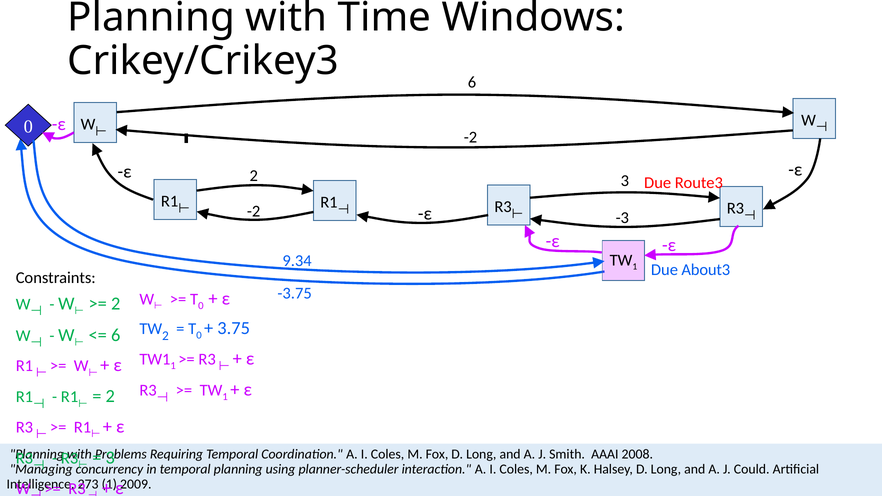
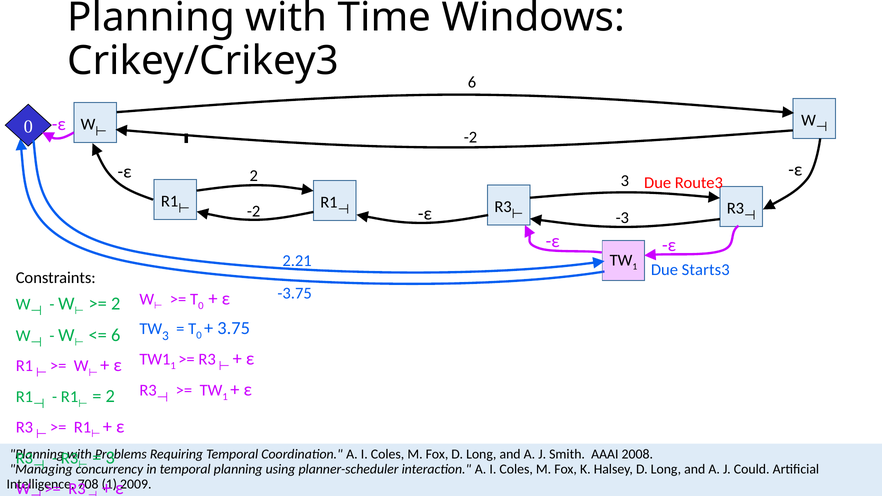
9.34: 9.34 -> 2.21
About3: About3 -> Starts3
2 at (165, 336): 2 -> 3
273: 273 -> 708
